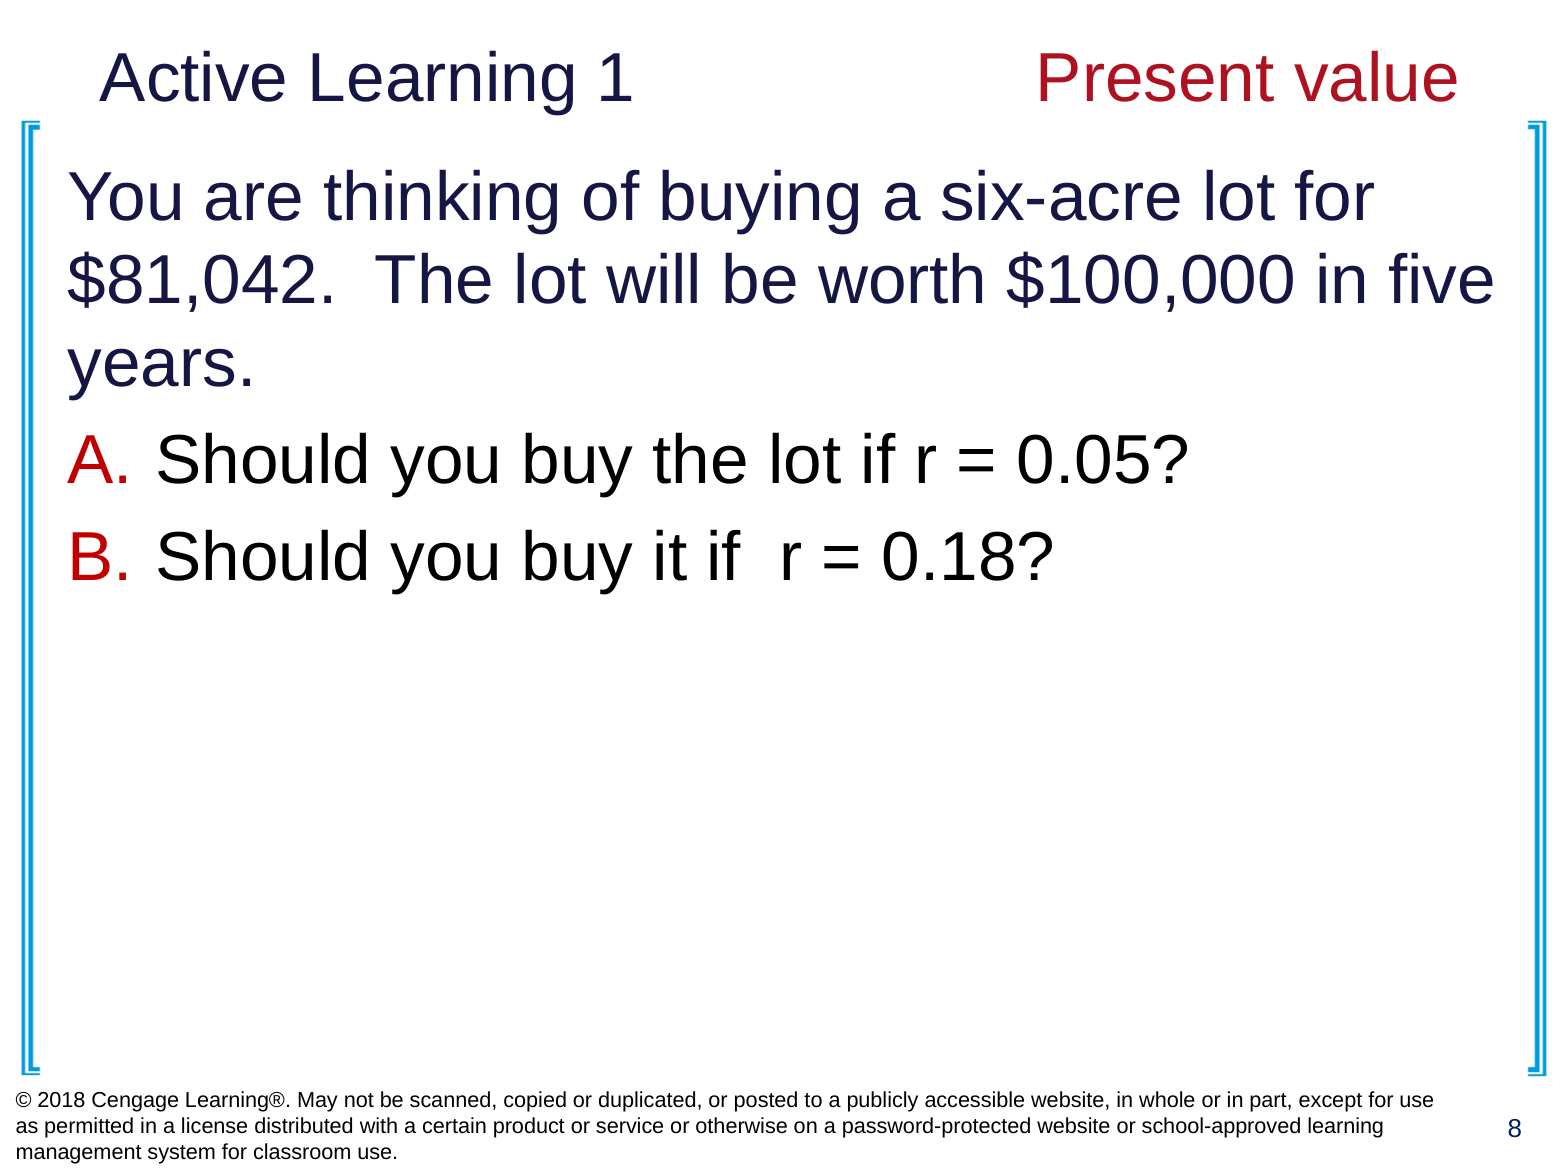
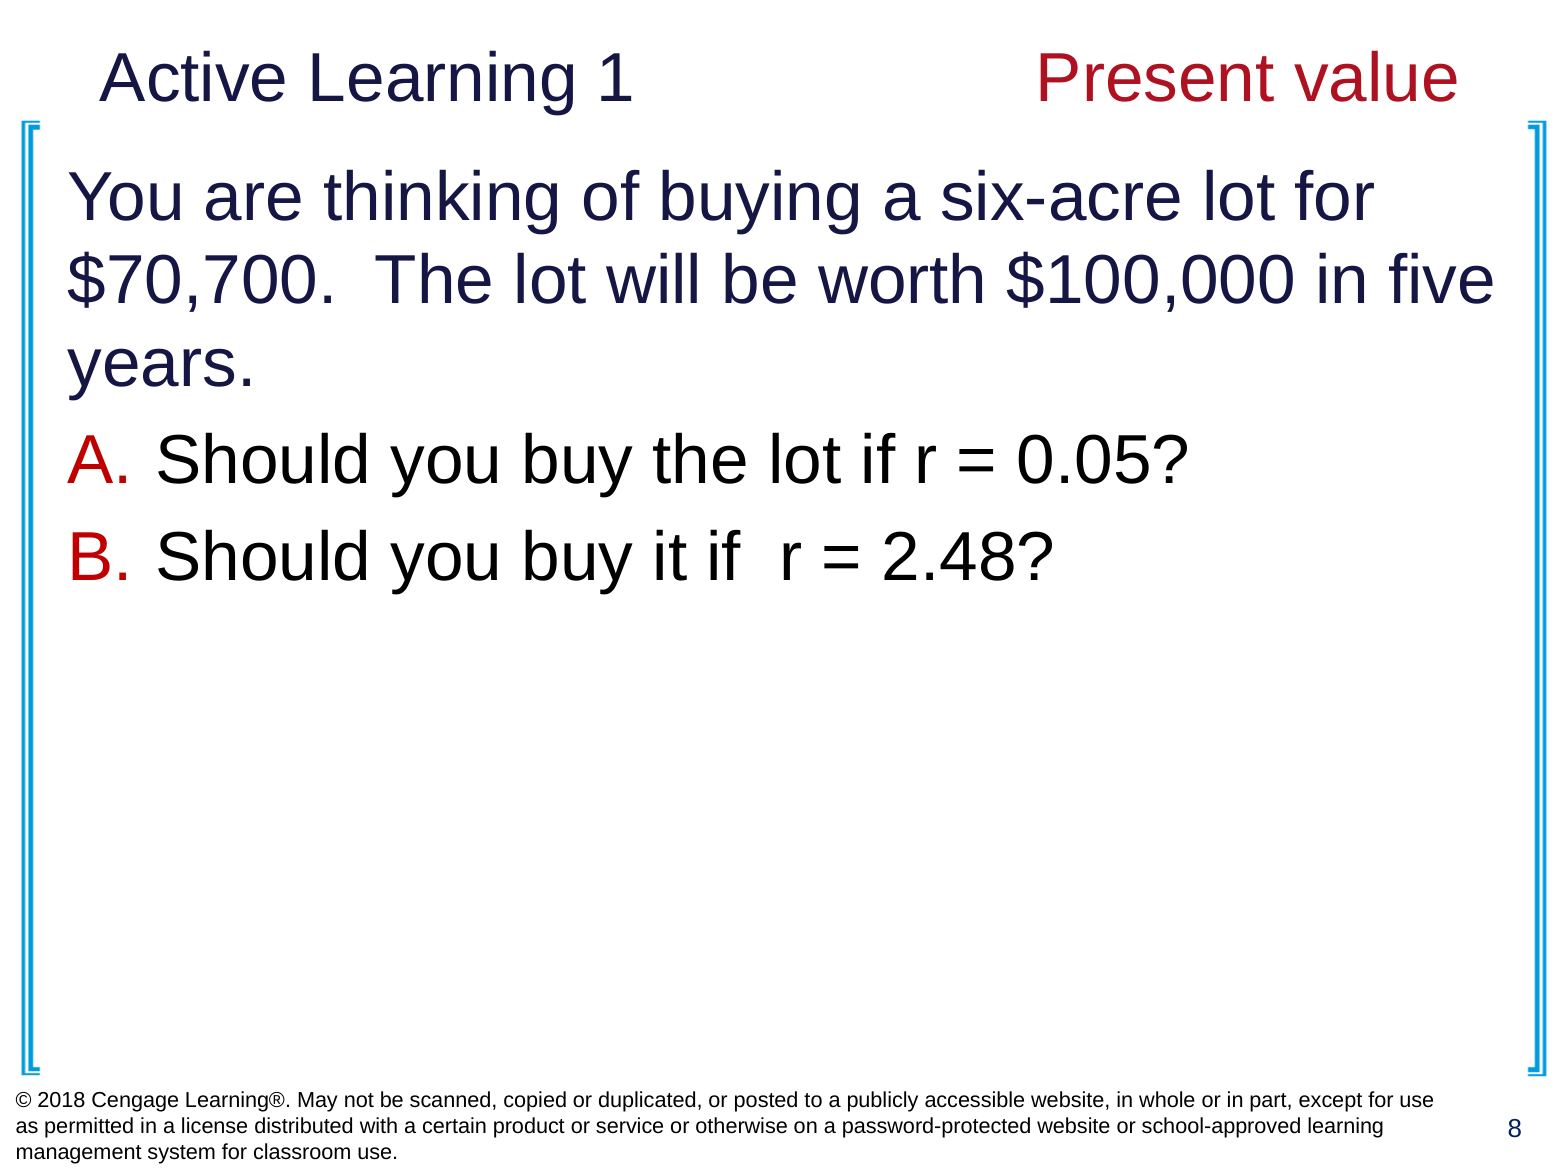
$81,042: $81,042 -> $70,700
0.18: 0.18 -> 2.48
